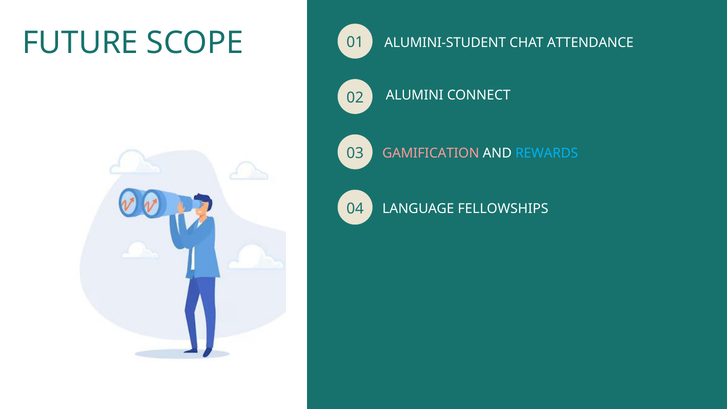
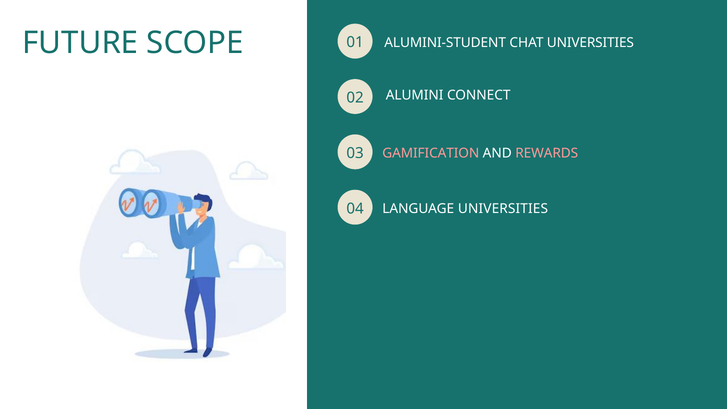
CHAT ATTENDANCE: ATTENDANCE -> UNIVERSITIES
REWARDS colour: light blue -> pink
LANGUAGE FELLOWSHIPS: FELLOWSHIPS -> UNIVERSITIES
